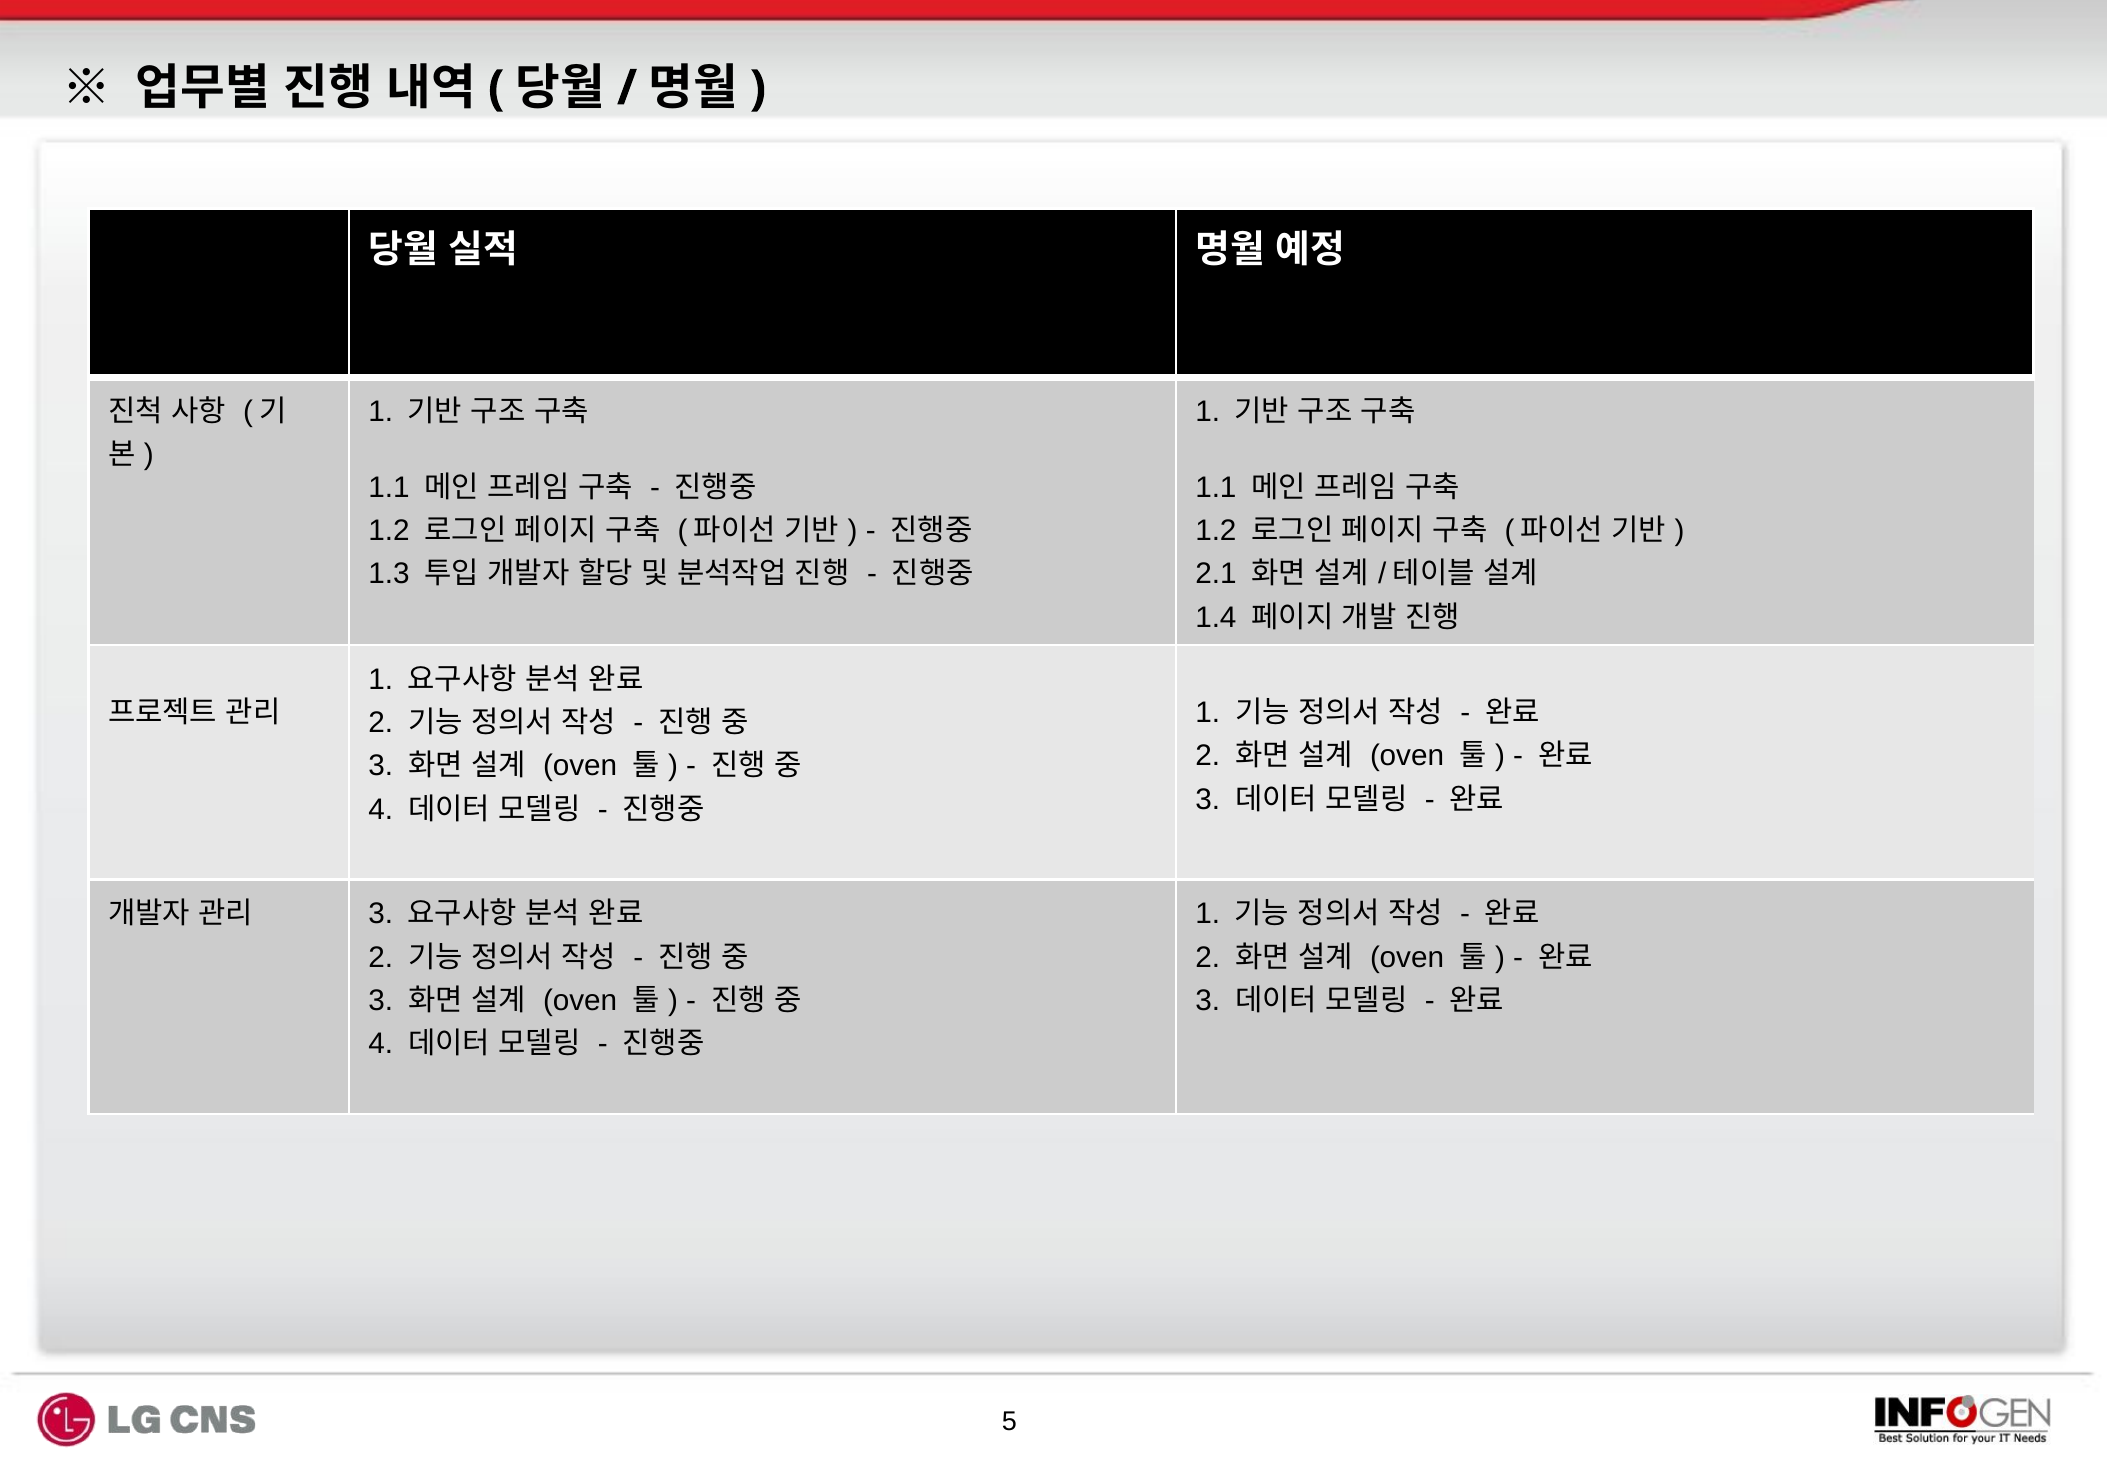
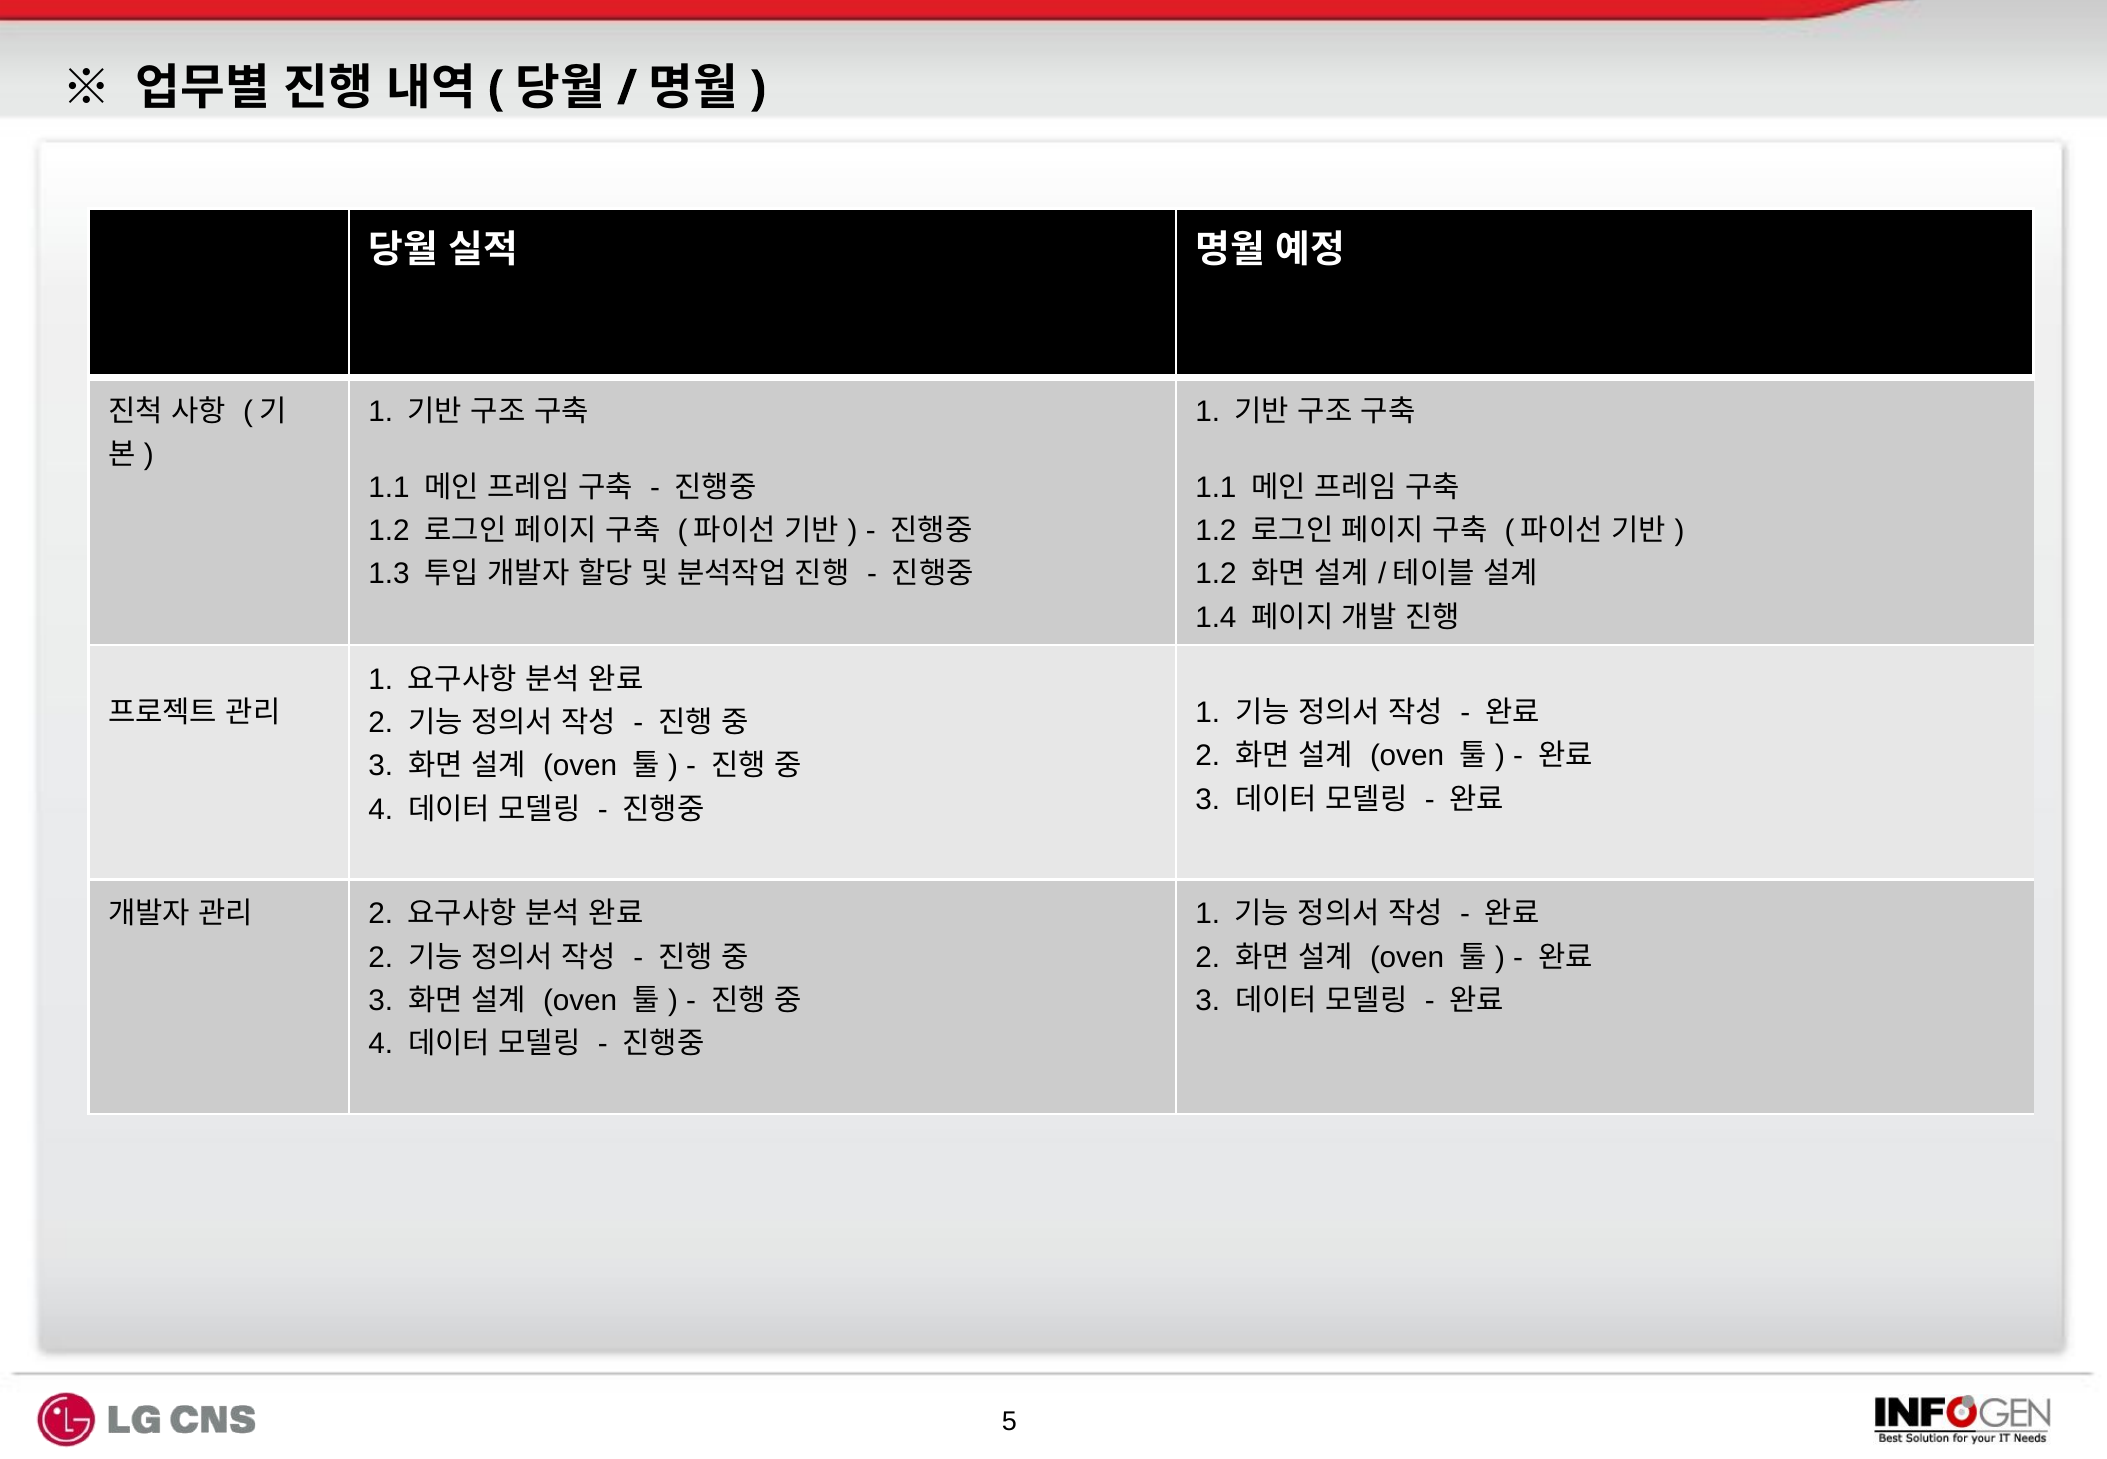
2.1 at (1216, 574): 2.1 -> 1.2
3 at (381, 914): 3 -> 2
